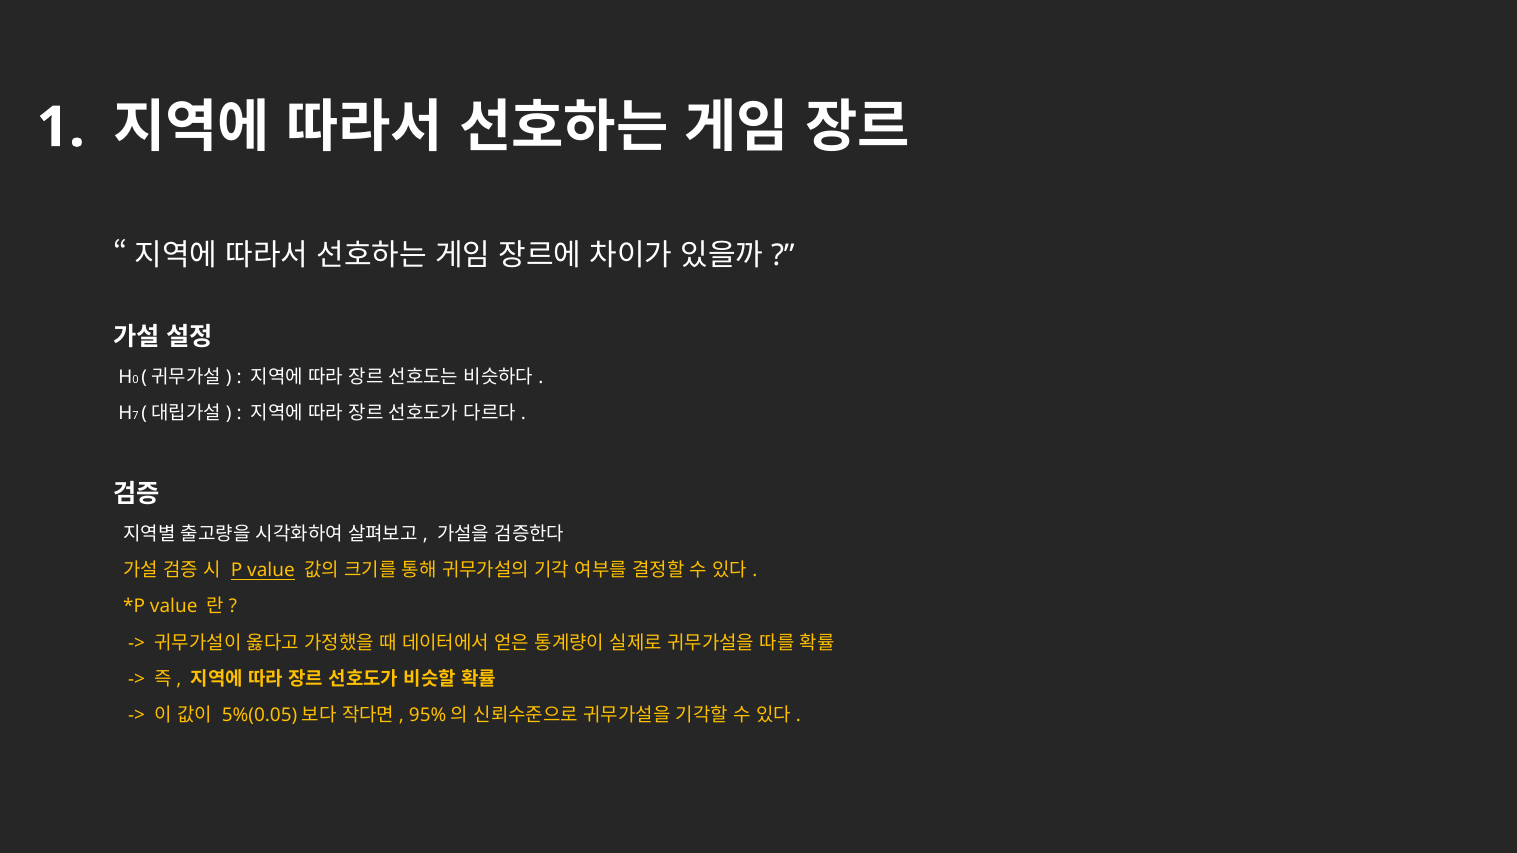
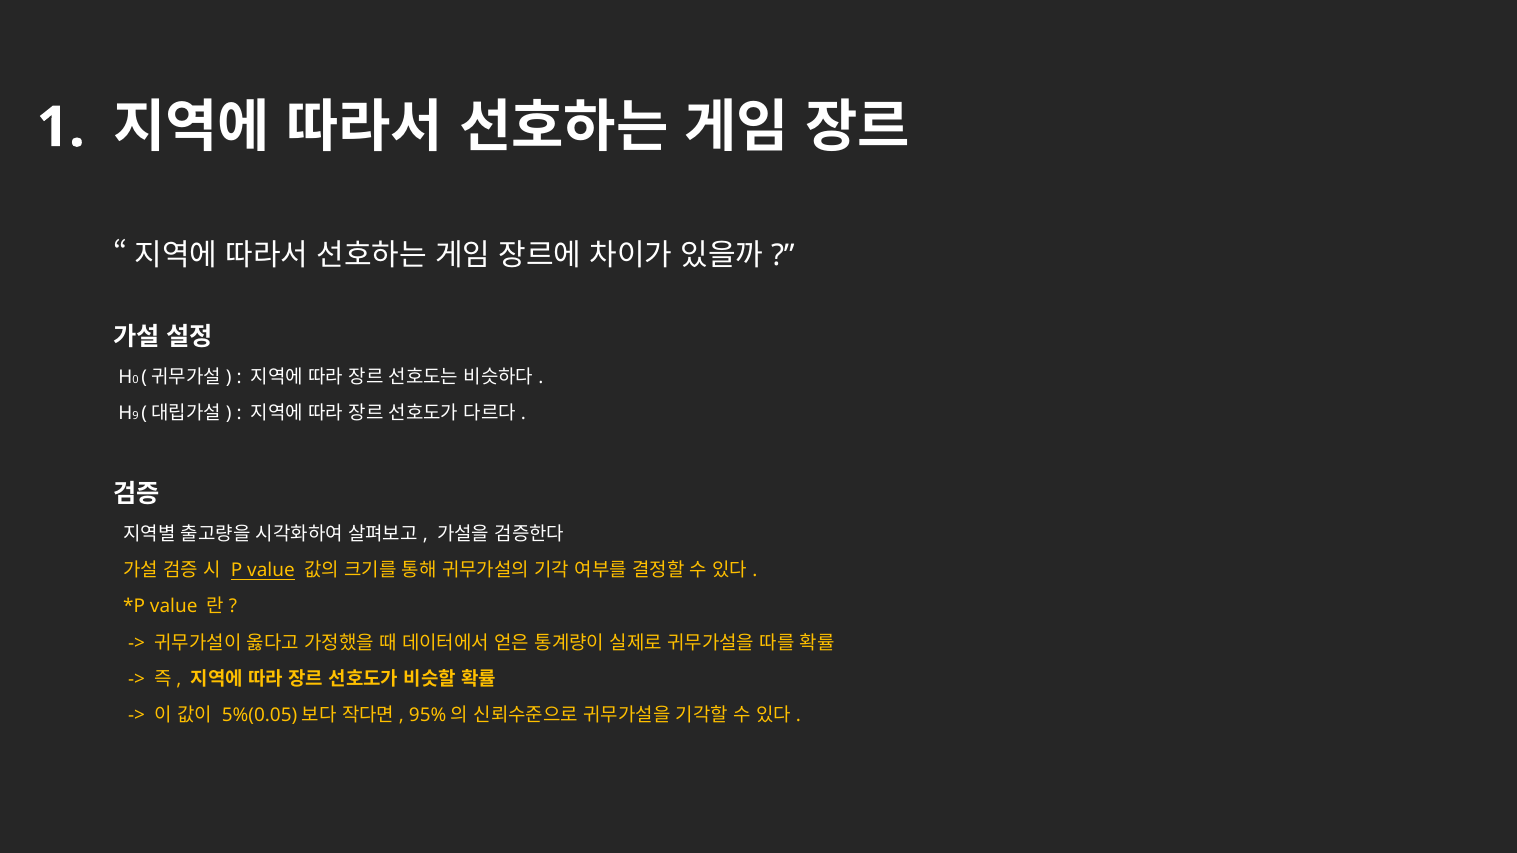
7: 7 -> 9
